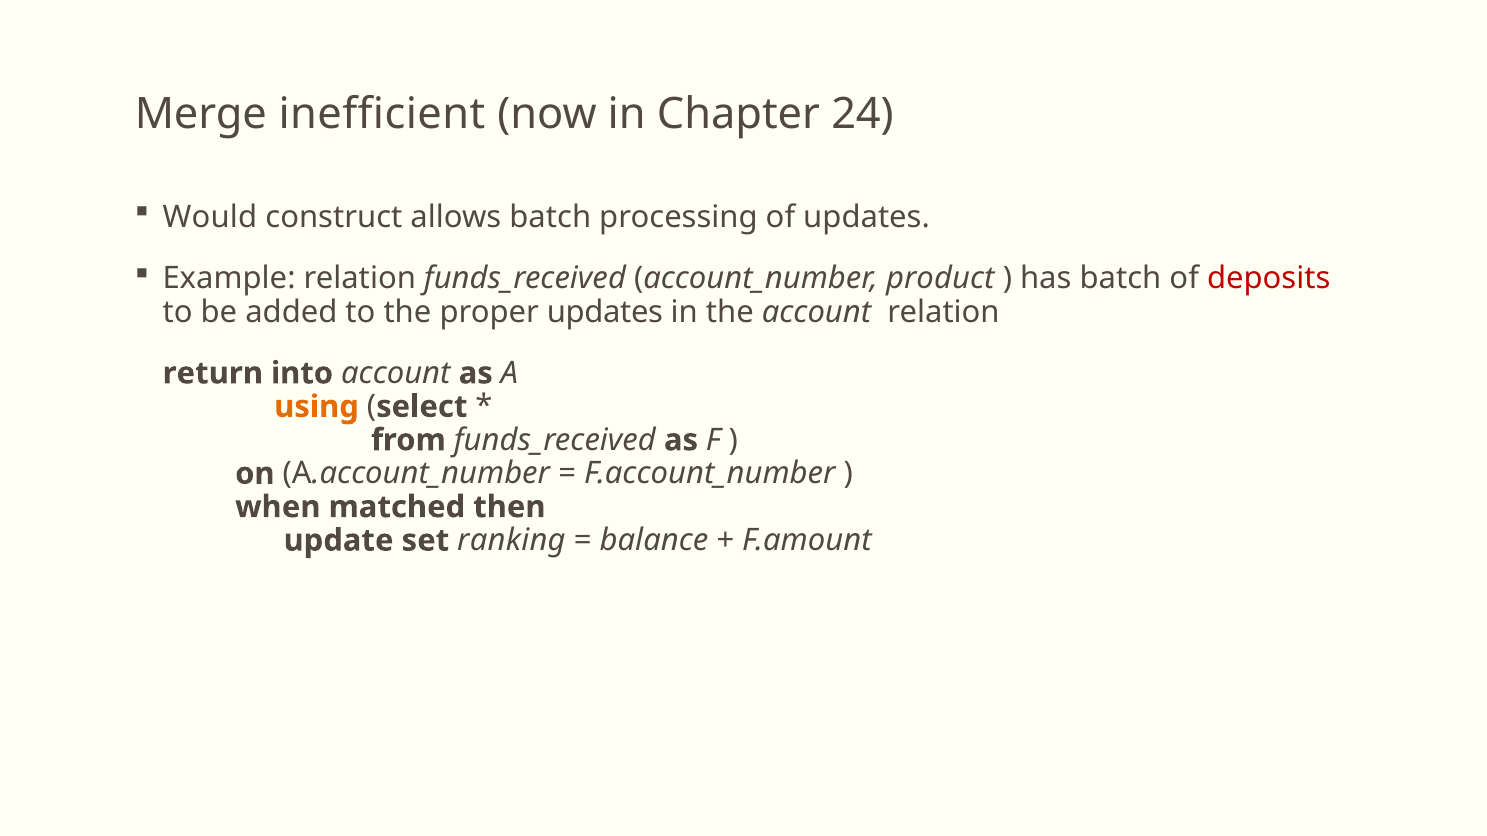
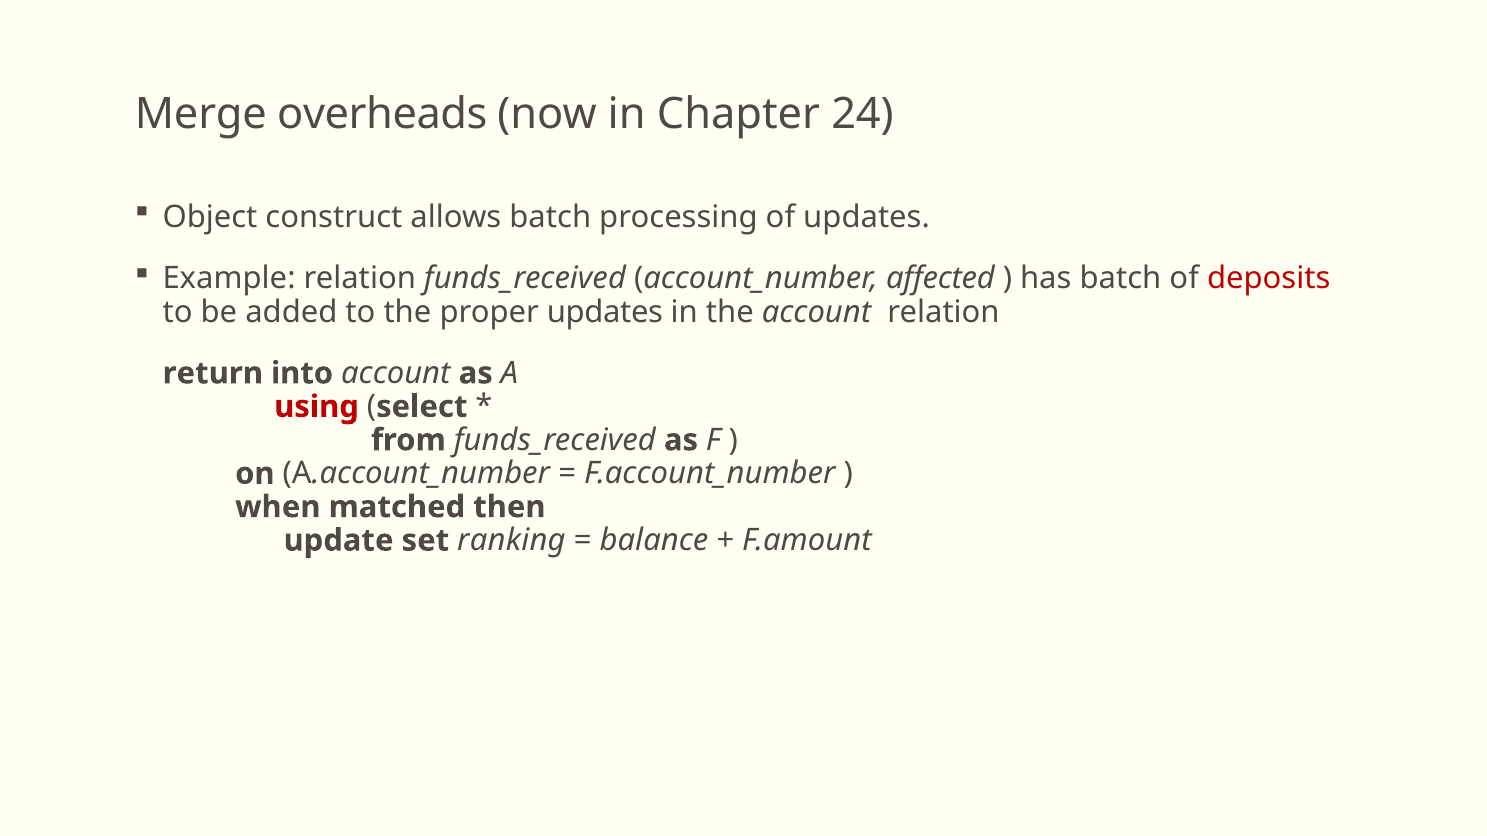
inefficient: inefficient -> overheads
Would: Would -> Object
product: product -> affected
using colour: orange -> red
